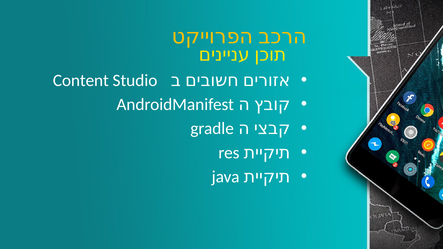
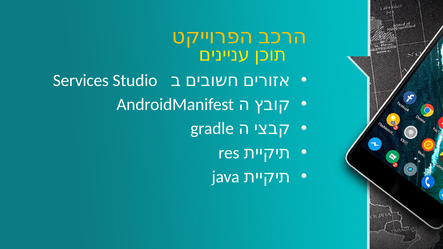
Content: Content -> Services
